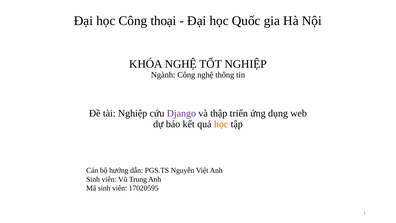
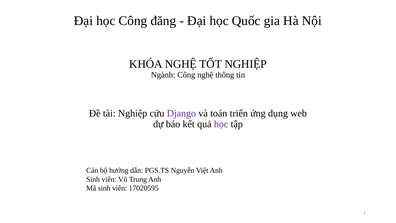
thoại: thoại -> đăng
thập: thập -> toán
học at (221, 124) colour: orange -> purple
